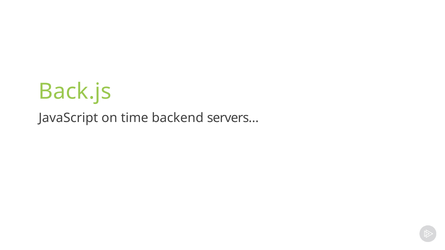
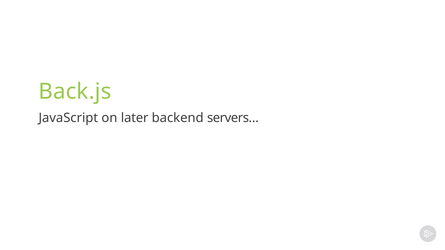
time: time -> later
